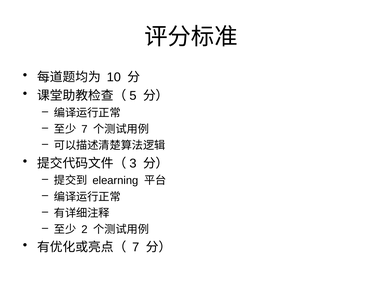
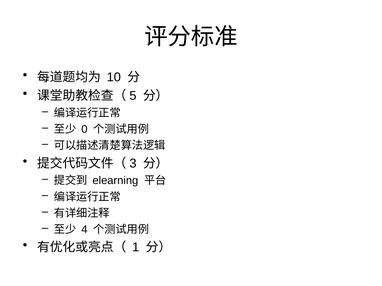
7 at (84, 129): 7 -> 0
2: 2 -> 4
7 at (136, 248): 7 -> 1
